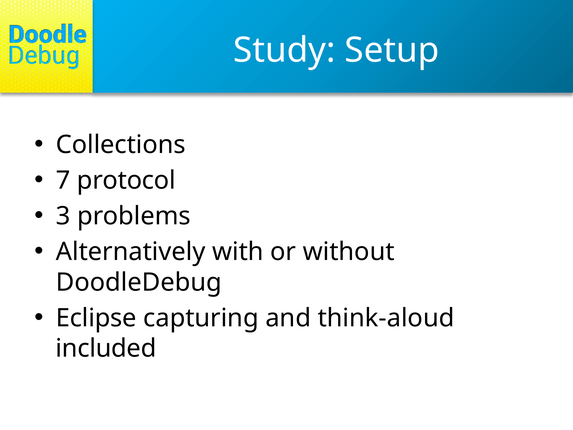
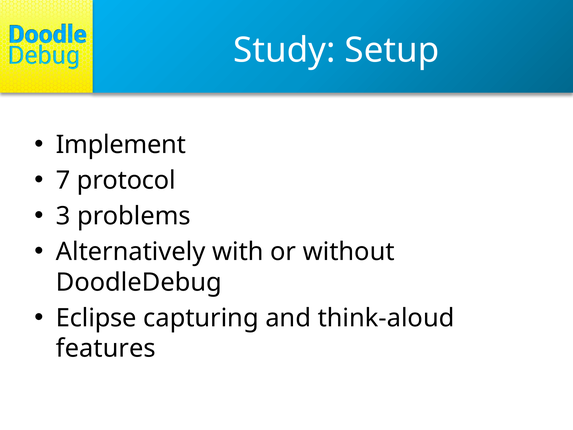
Collections: Collections -> Implement
included: included -> features
